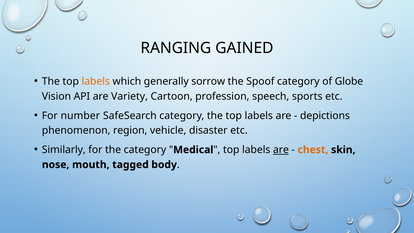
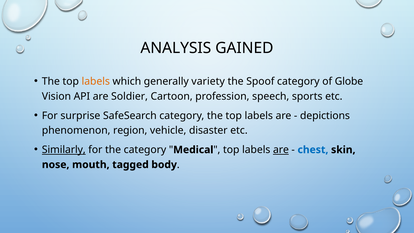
RANGING: RANGING -> ANALYSIS
sorrow: sorrow -> variety
Variety: Variety -> Soldier
number: number -> surprise
Similarly underline: none -> present
chest colour: orange -> blue
